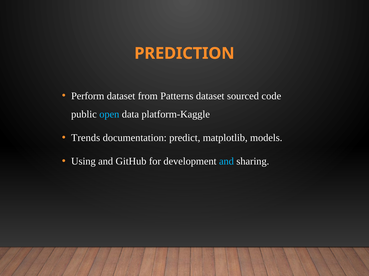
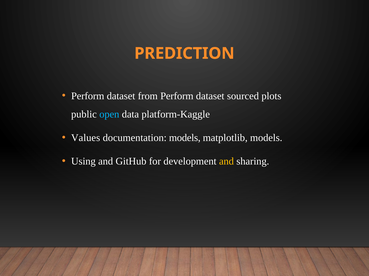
from Patterns: Patterns -> Perform
code: code -> plots
Trends: Trends -> Values
documentation predict: predict -> models
and at (226, 162) colour: light blue -> yellow
